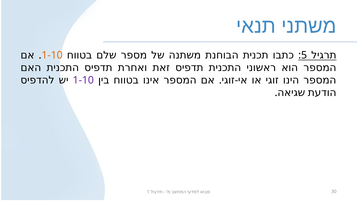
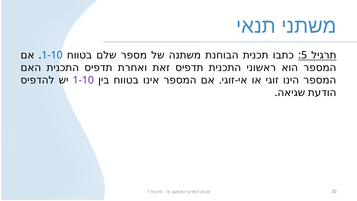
1-10 at (52, 55) colour: orange -> blue
